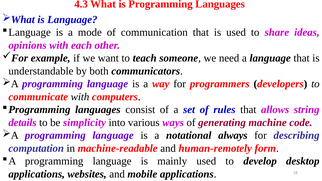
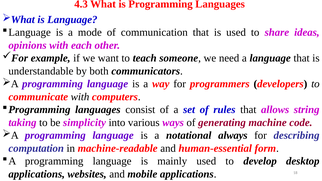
details: details -> taking
human-remotely: human-remotely -> human-essential
